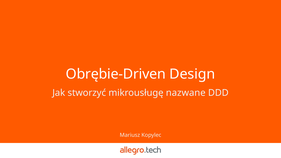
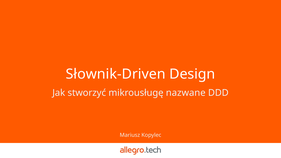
Obrębie-Driven: Obrębie-Driven -> Słownik-Driven
